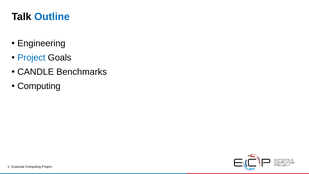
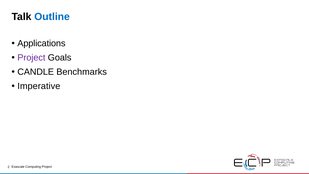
Engineering: Engineering -> Applications
Project at (31, 58) colour: blue -> purple
Computing at (39, 86): Computing -> Imperative
